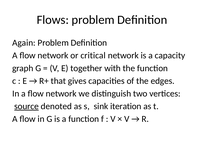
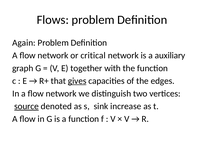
capacity: capacity -> auxiliary
gives underline: none -> present
iteration: iteration -> increase
